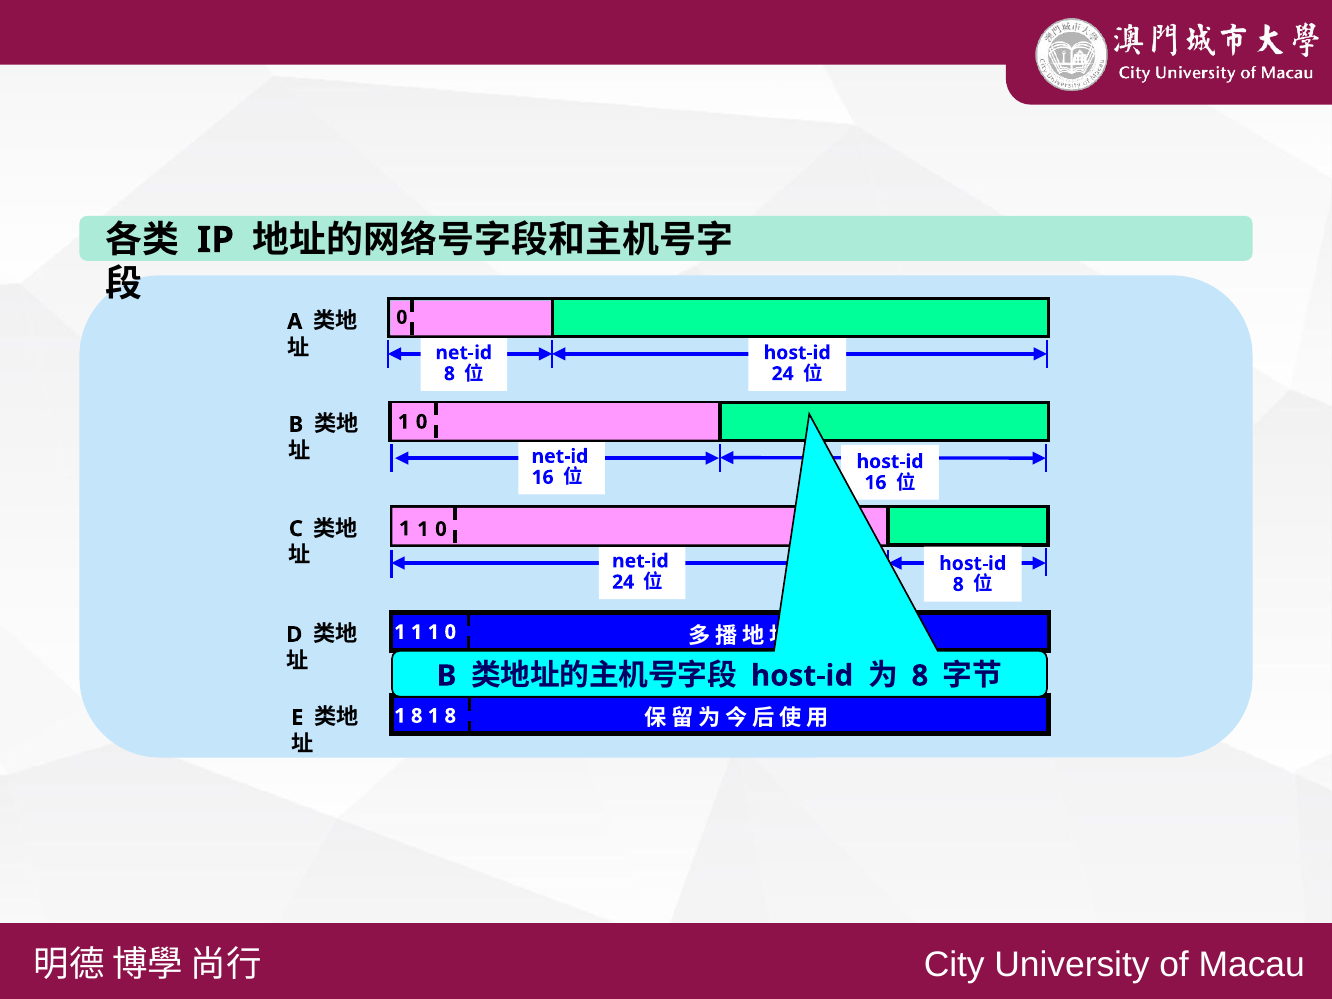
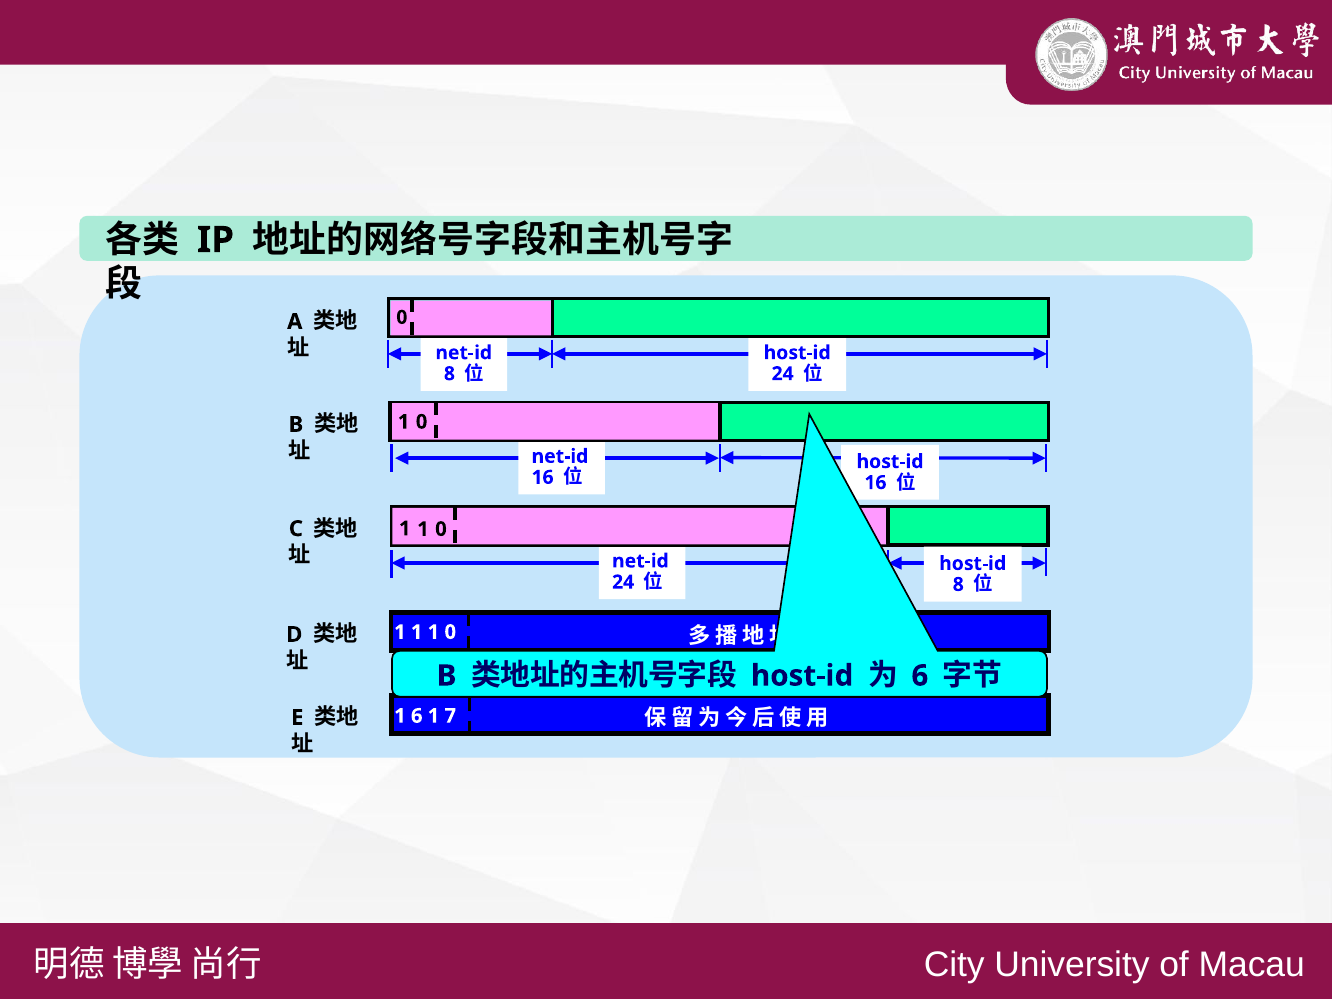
8 at (920, 676): 8 -> 6
8 at (417, 716): 8 -> 6
8 at (450, 716): 8 -> 7
